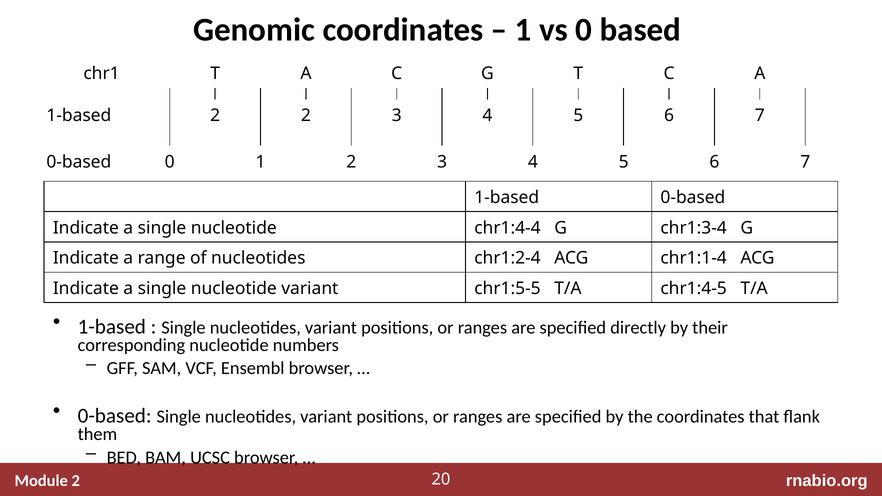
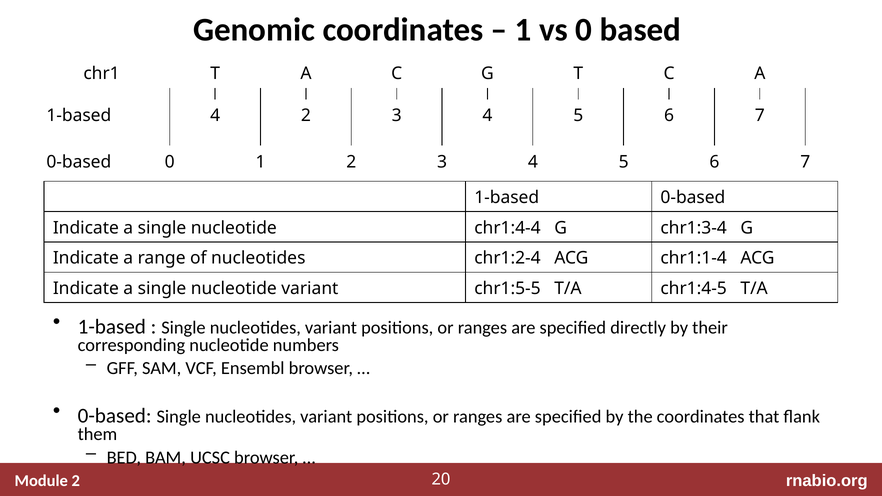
1-based 2: 2 -> 4
